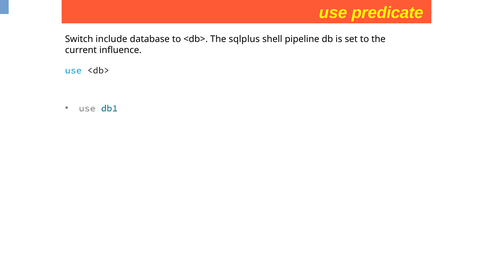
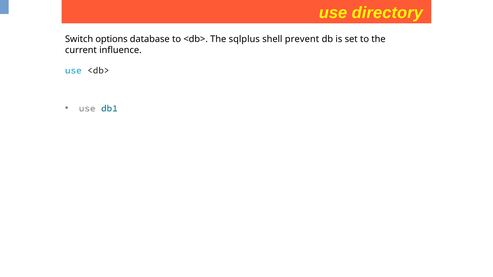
predicate: predicate -> directory
include: include -> options
pipeline: pipeline -> prevent
